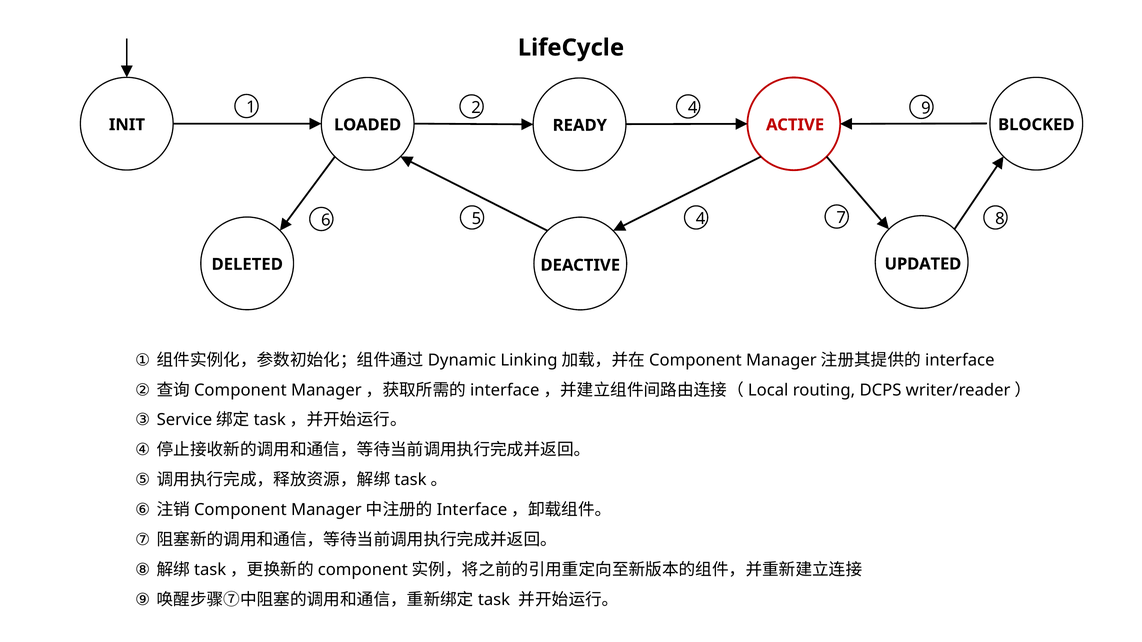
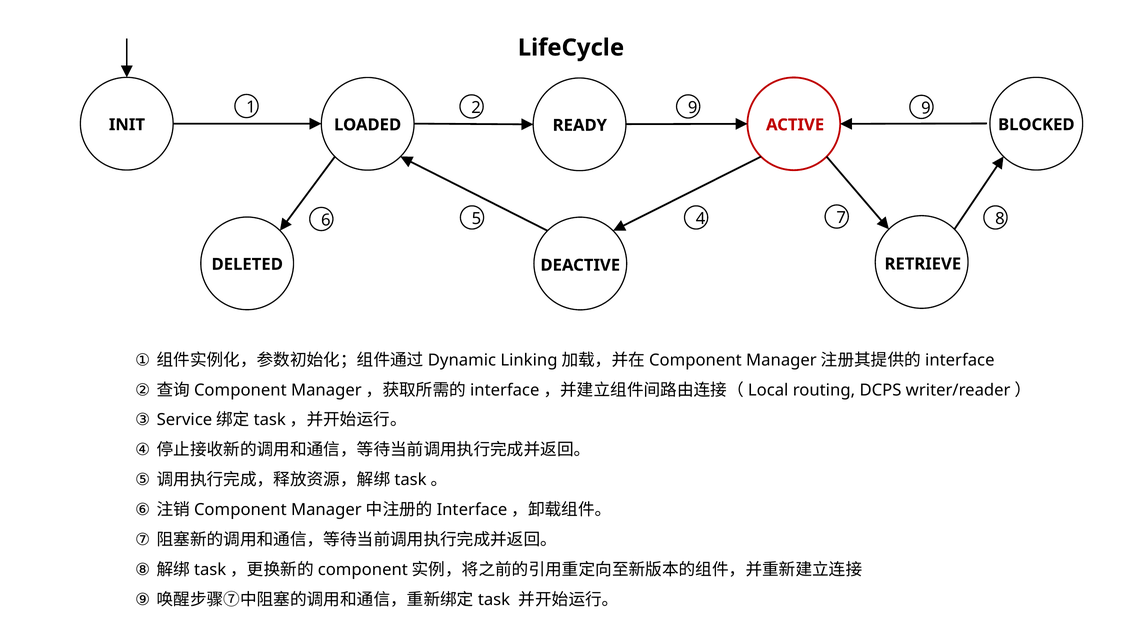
2 4: 4 -> 9
UPDATED: UPDATED -> RETRIEVE
